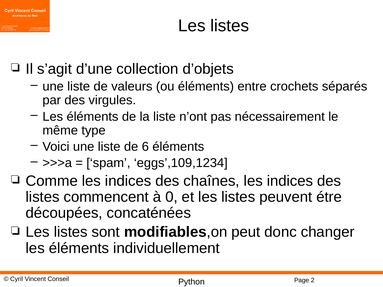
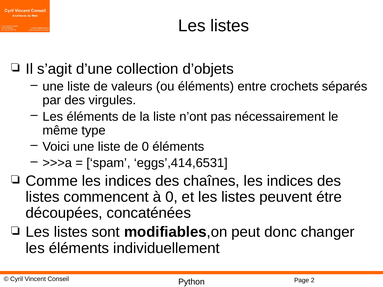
de 6: 6 -> 0
eggs’,109,1234: eggs’,109,1234 -> eggs’,414,6531
